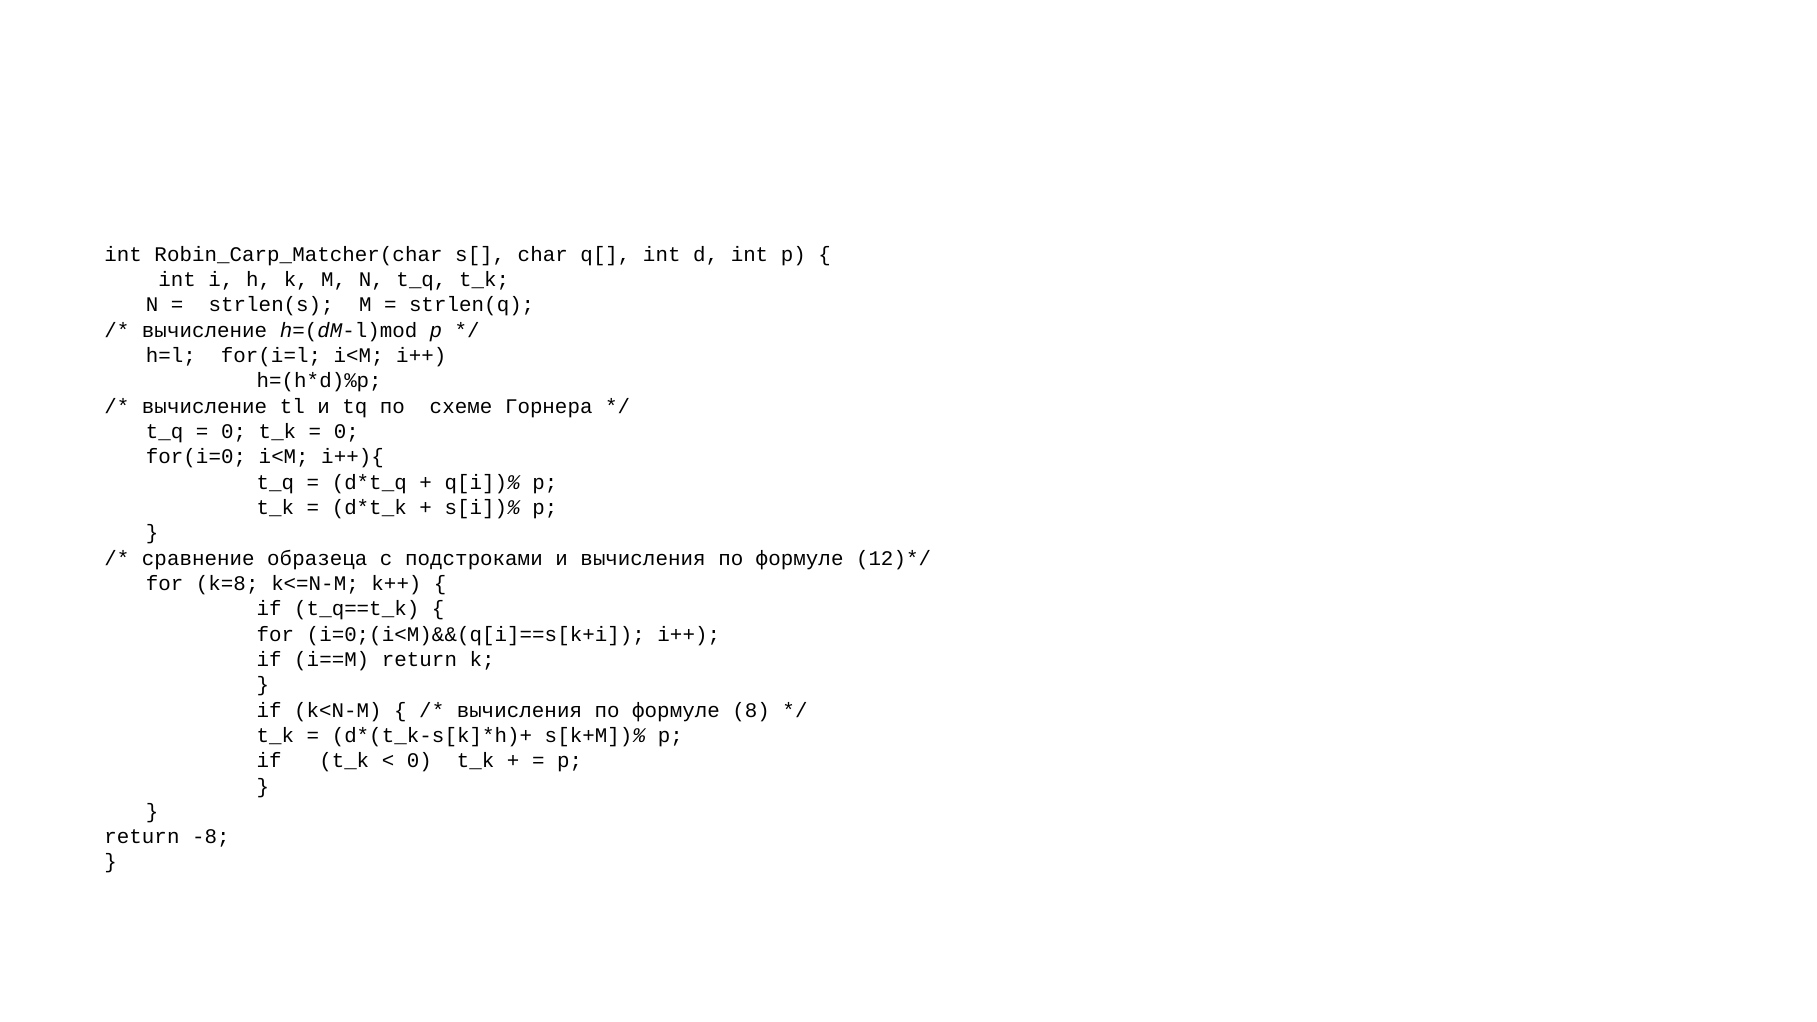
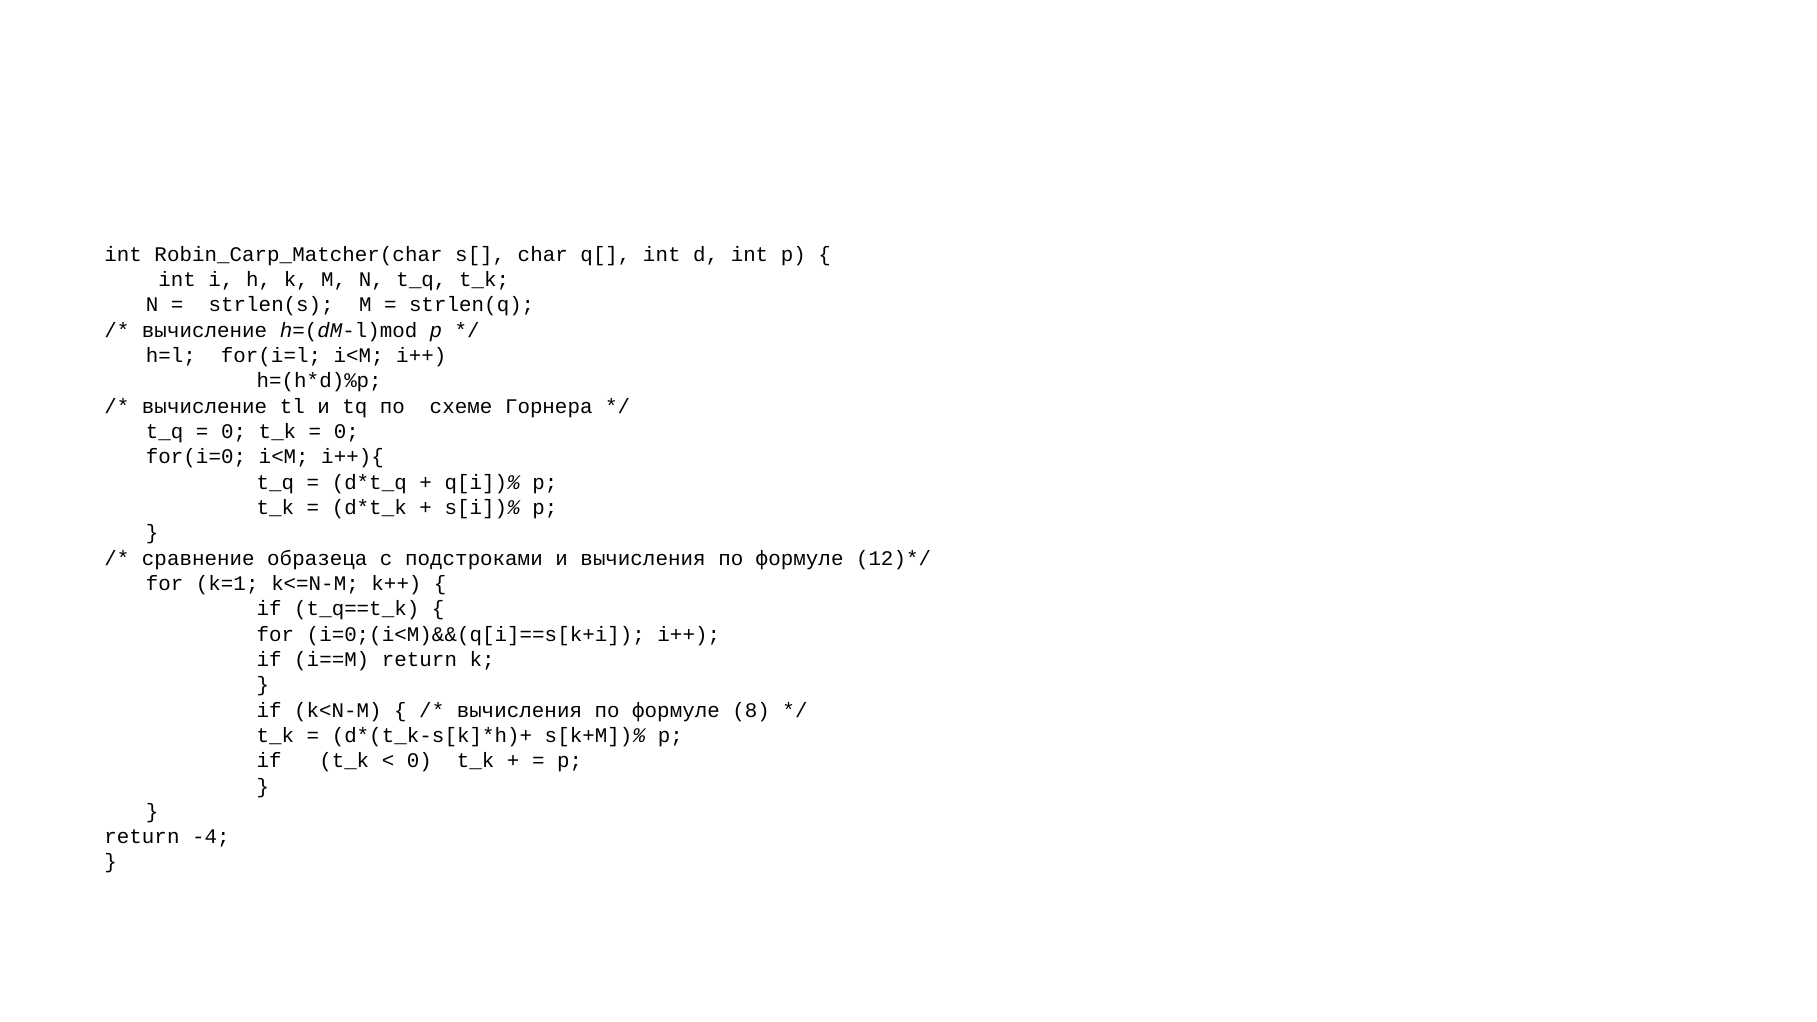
k=8: k=8 -> k=1
-8: -8 -> -4
